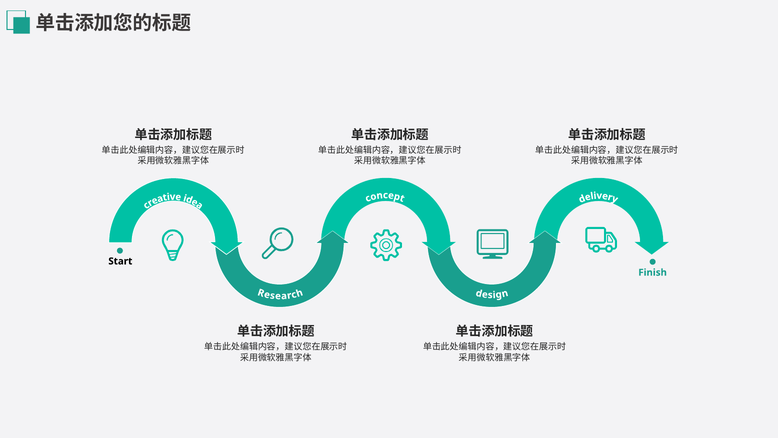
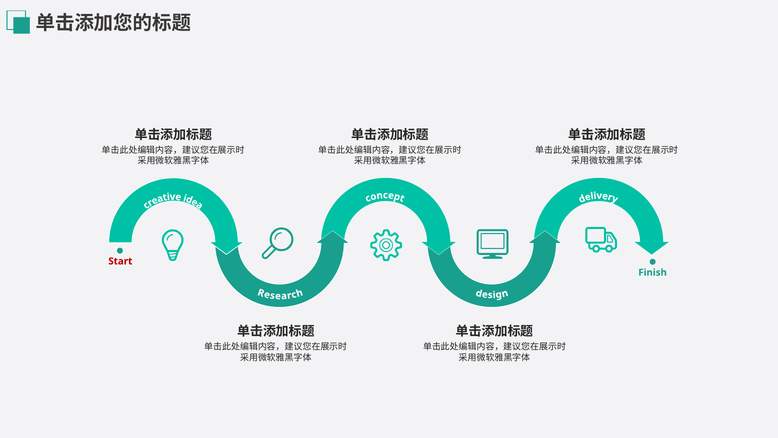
Start colour: black -> red
